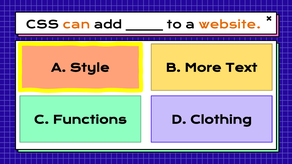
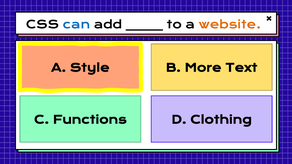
can colour: orange -> blue
